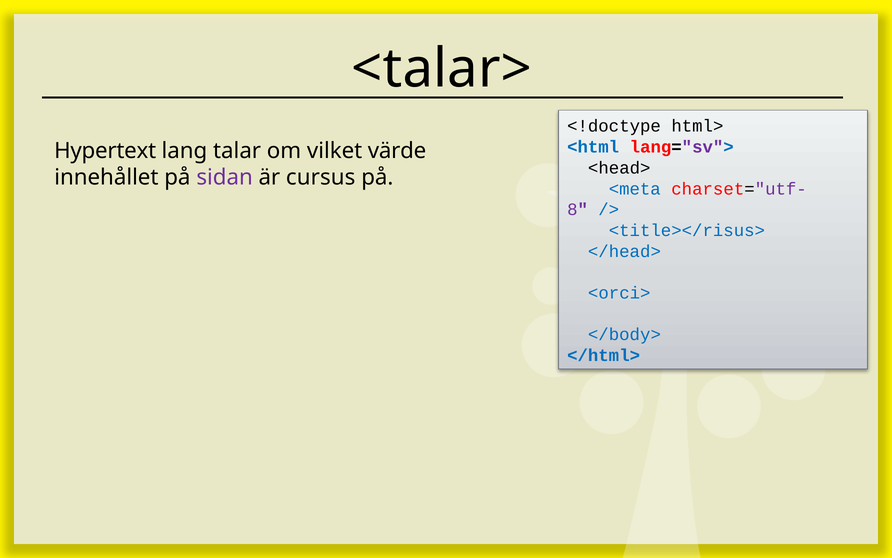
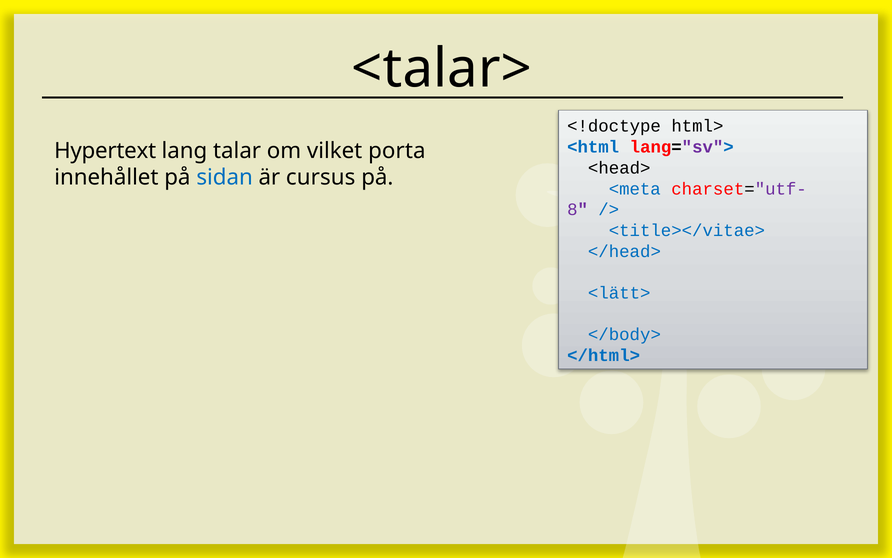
värde: värde -> porta
sidan colour: purple -> blue
<title></risus>: <title></risus> -> <title></vitae>
<orci>: <orci> -> <lätt>
